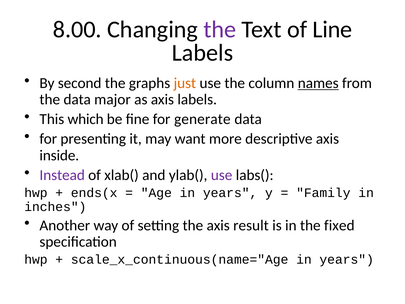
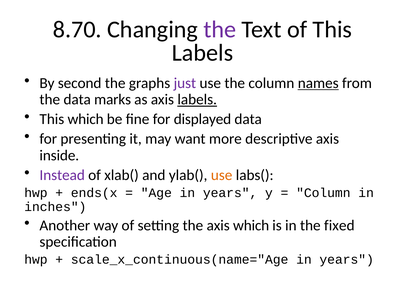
8.00: 8.00 -> 8.70
of Line: Line -> This
just colour: orange -> purple
major: major -> marks
labels at (197, 100) underline: none -> present
generate: generate -> displayed
use at (222, 175) colour: purple -> orange
Family at (323, 193): Family -> Column
axis result: result -> which
